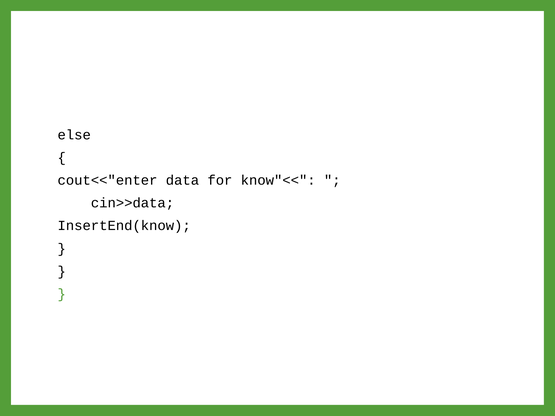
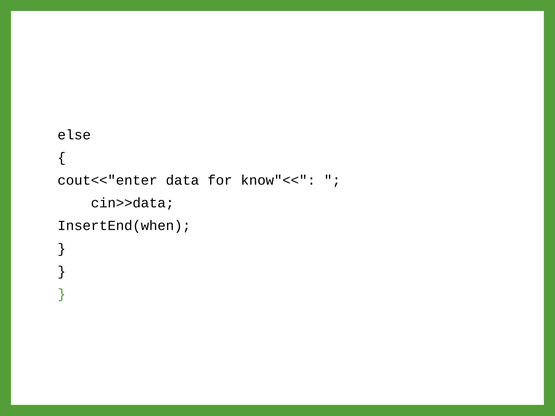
InsertEnd(know: InsertEnd(know -> InsertEnd(when
